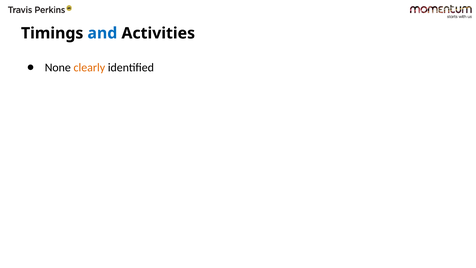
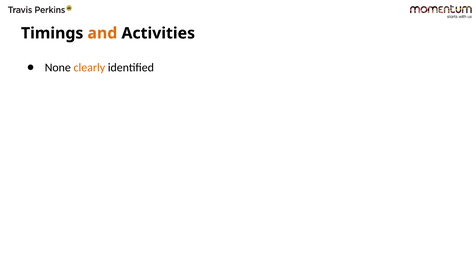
and colour: blue -> orange
